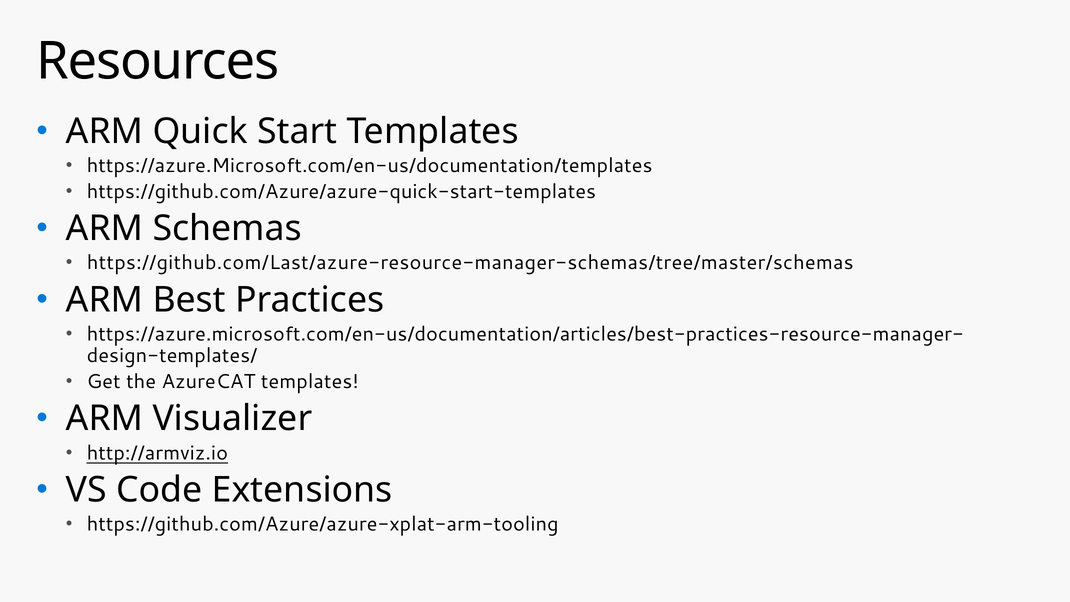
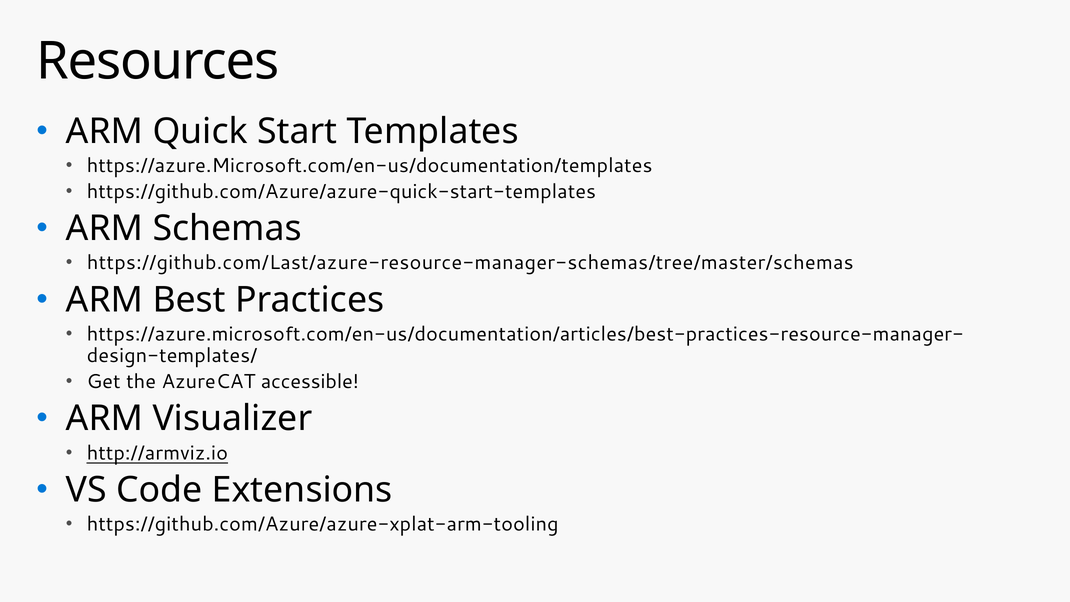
AzureCAT templates: templates -> accessible
